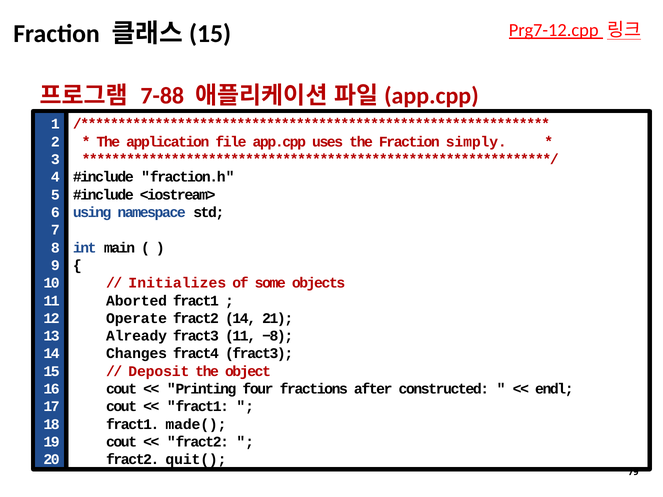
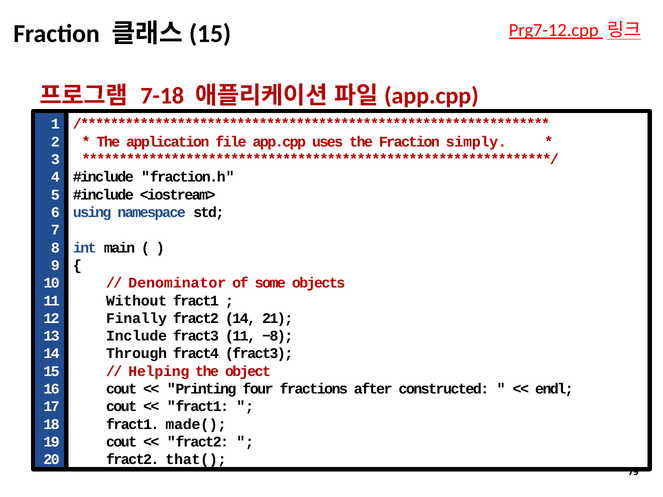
7-88: 7-88 -> 7-18
Initializes: Initializes -> Denominator
Aborted: Aborted -> Without
Operate: Operate -> Finally
Already: Already -> Include
Changes: Changes -> Through
Deposit: Deposit -> Helping
quit(: quit( -> that(
